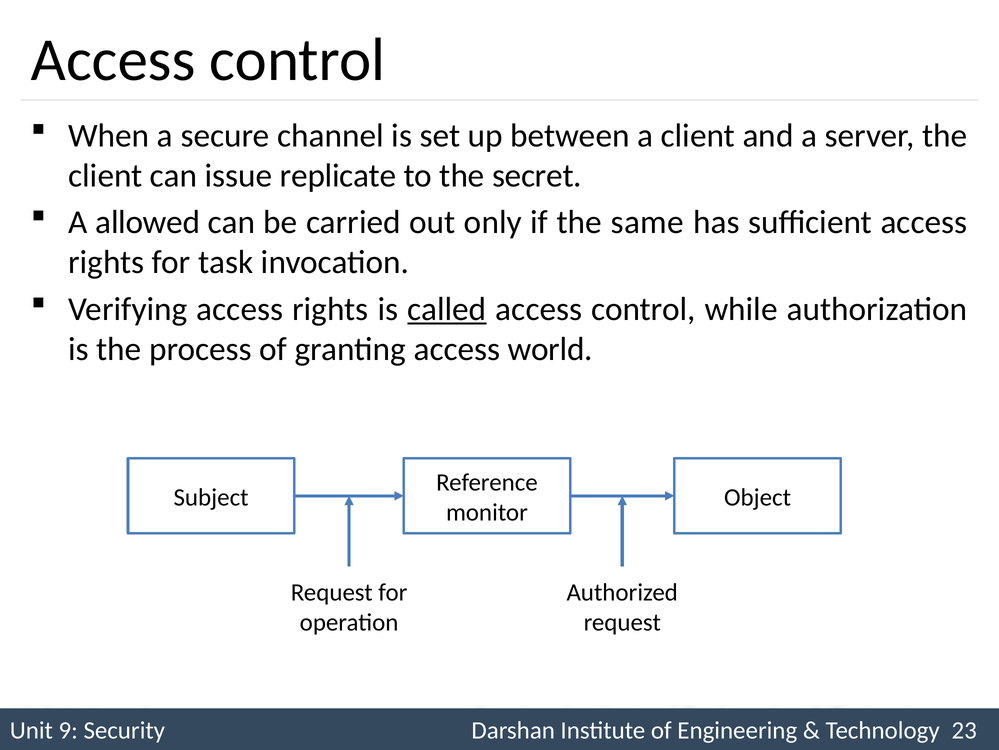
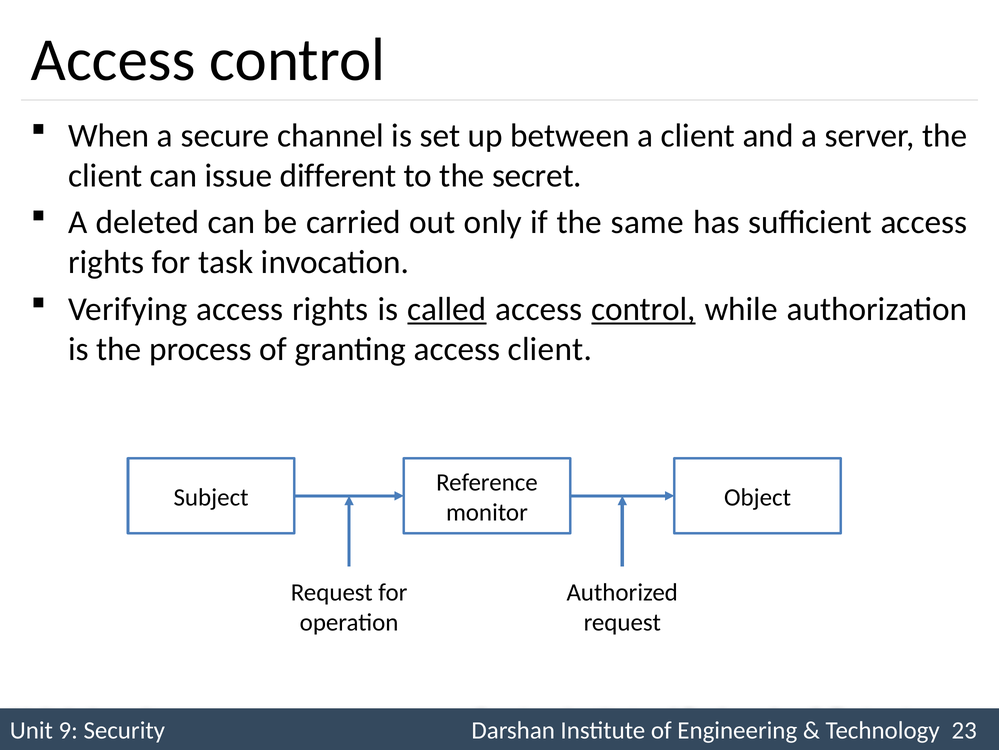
replicate: replicate -> different
allowed: allowed -> deleted
control at (643, 309) underline: none -> present
access world: world -> client
